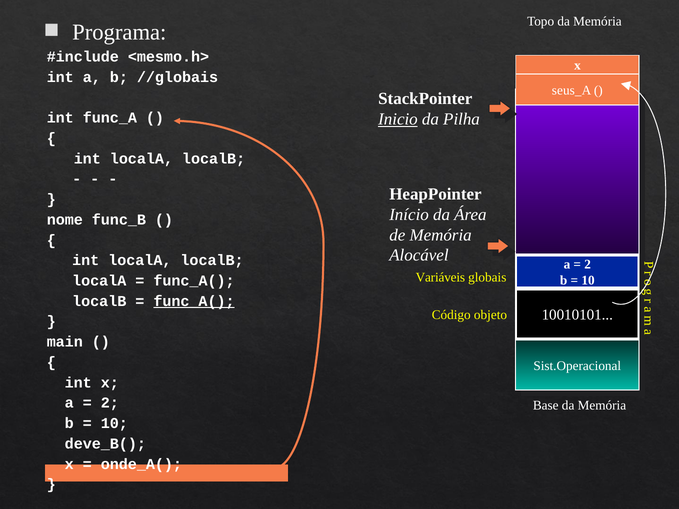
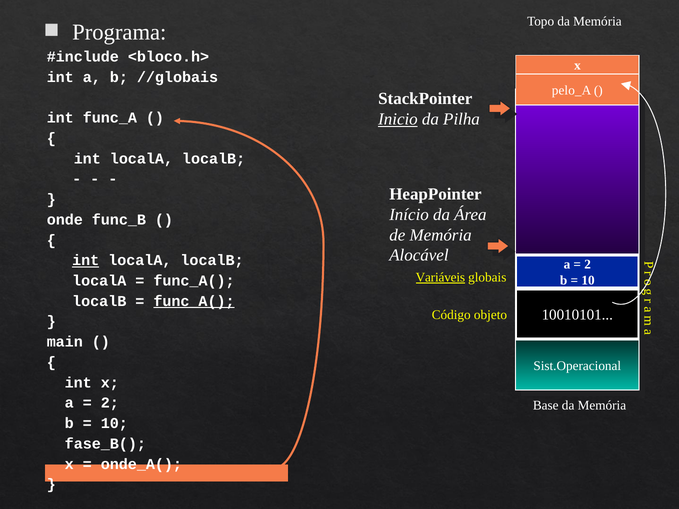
<mesmo.h>: <mesmo.h> -> <bloco.h>
seus_A: seus_A -> pelo_A
nome: nome -> onde
int at (86, 261) underline: none -> present
Variáveis underline: none -> present
deve_B(: deve_B( -> fase_B(
